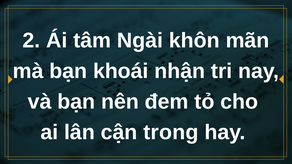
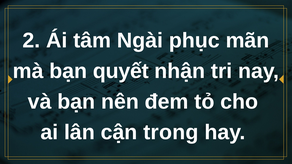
khôn: khôn -> phục
khoái: khoái -> quyết
